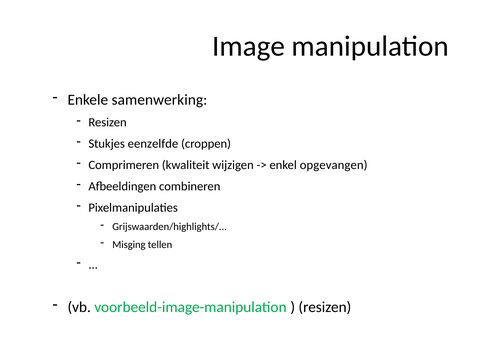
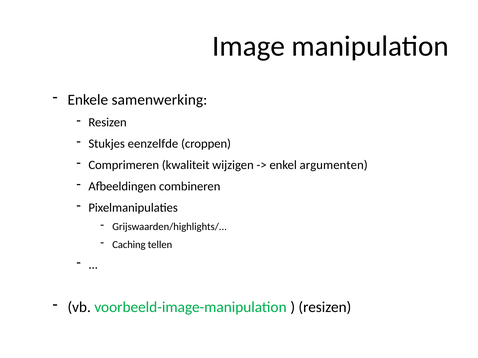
opgevangen: opgevangen -> argumenten
Misging: Misging -> Caching
